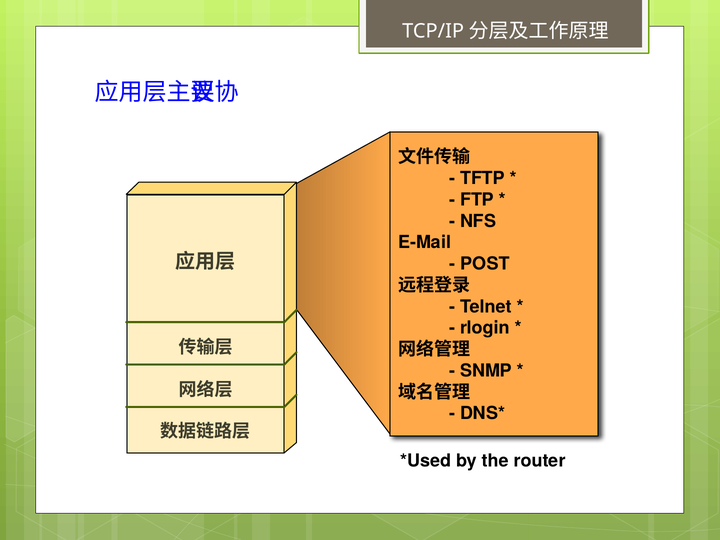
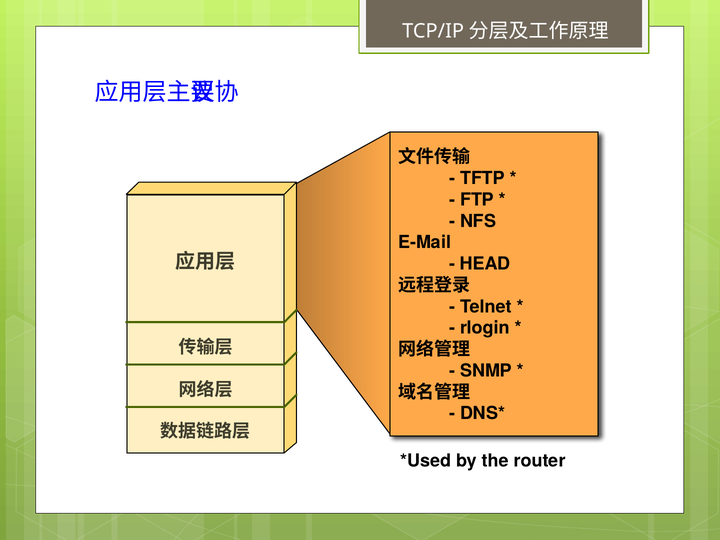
POST: POST -> HEAD
